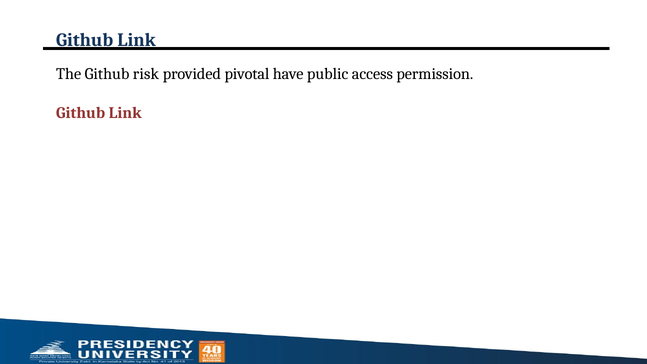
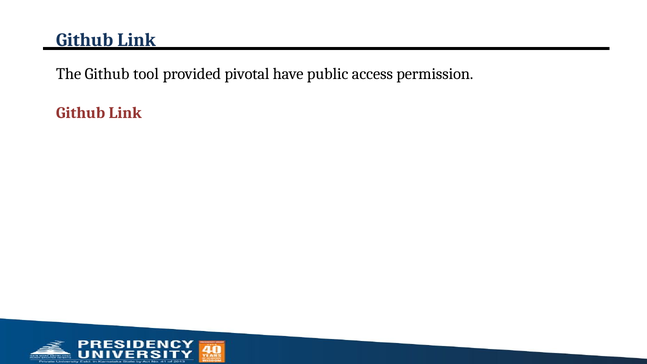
risk: risk -> tool
